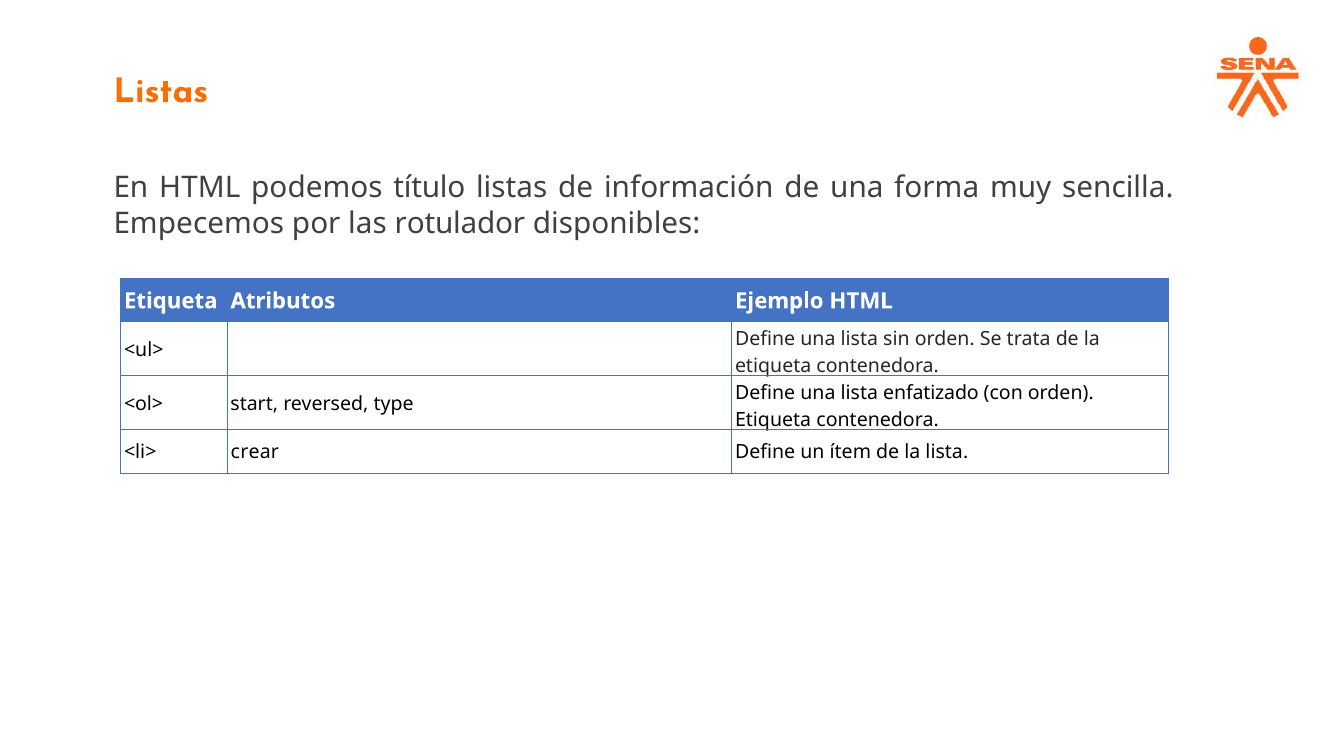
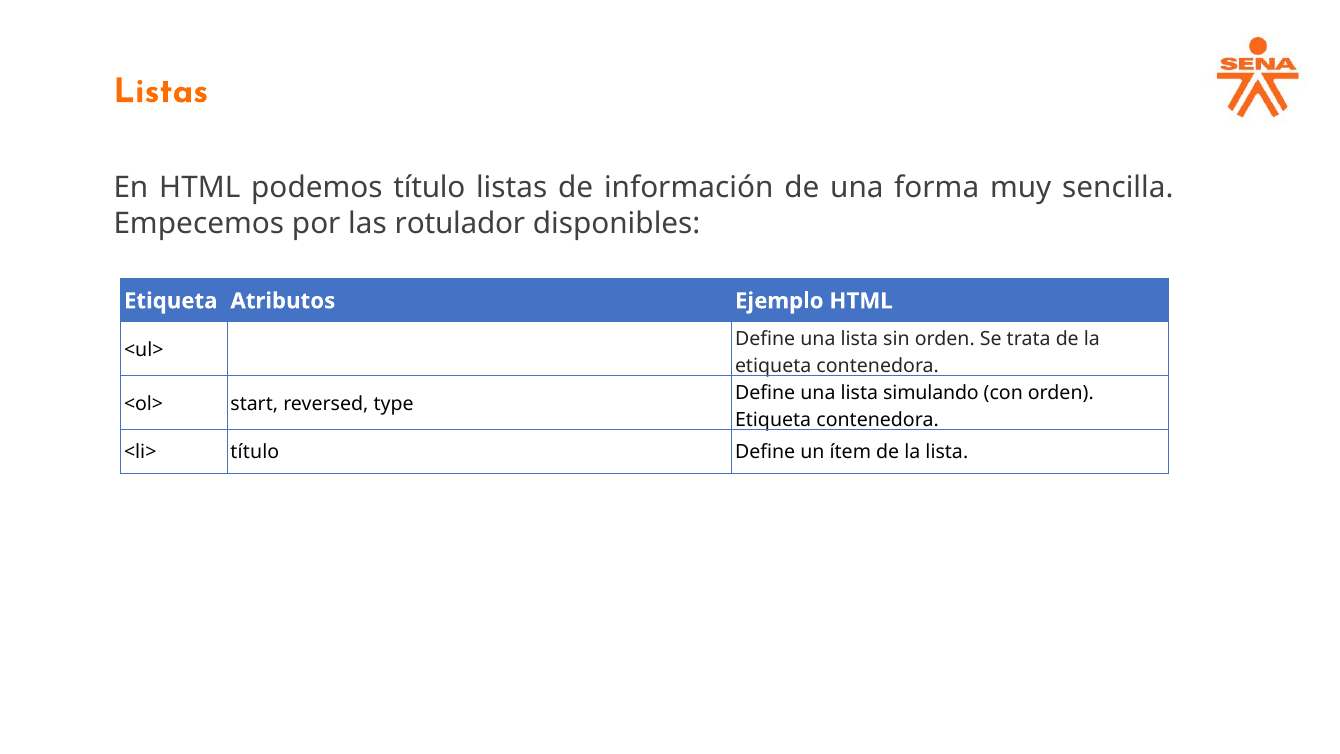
enfatizado: enfatizado -> simulando
<li> crear: crear -> título
